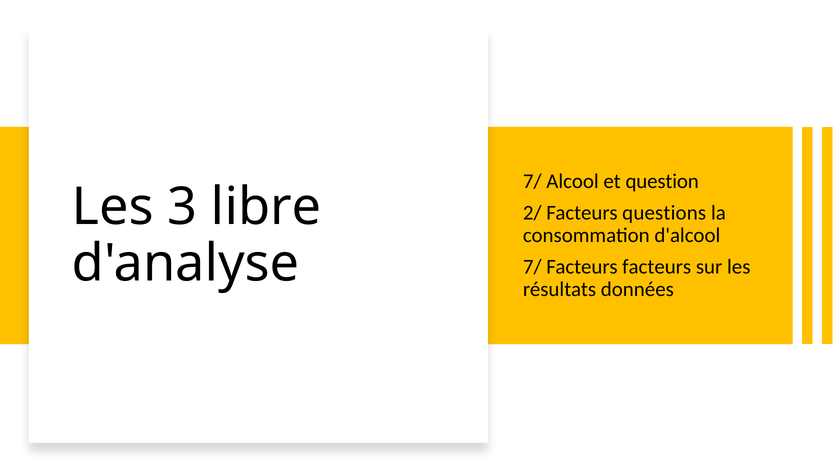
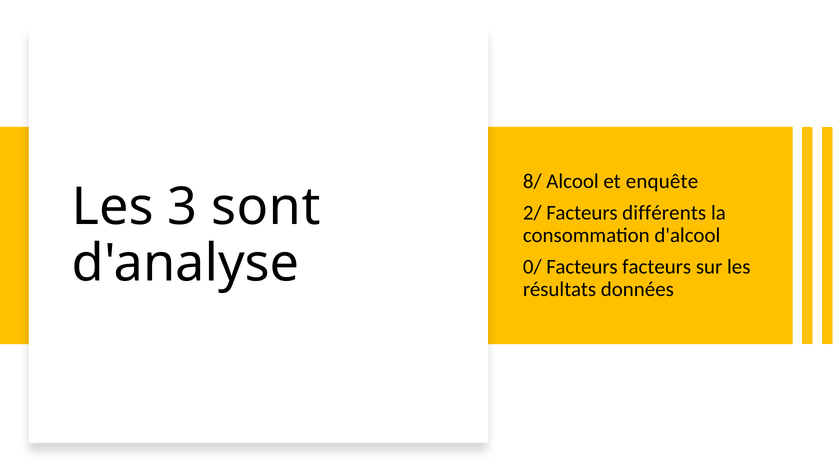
7/ at (532, 181): 7/ -> 8/
question: question -> enquête
libre: libre -> sont
questions: questions -> différents
7/ at (532, 267): 7/ -> 0/
